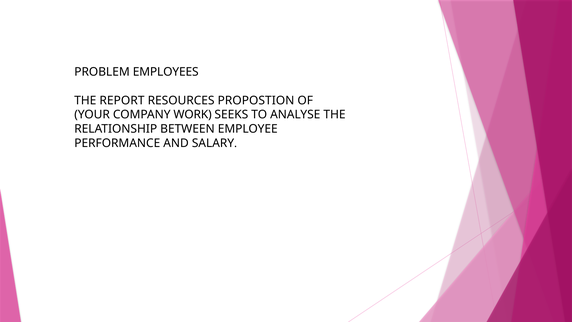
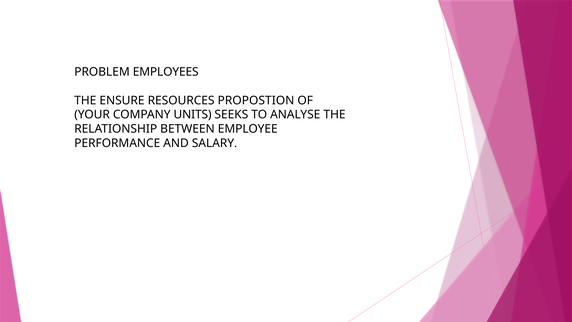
REPORT: REPORT -> ENSURE
WORK: WORK -> UNITS
